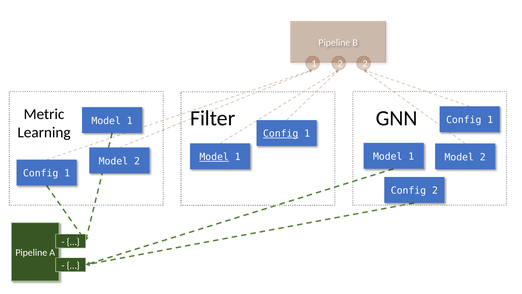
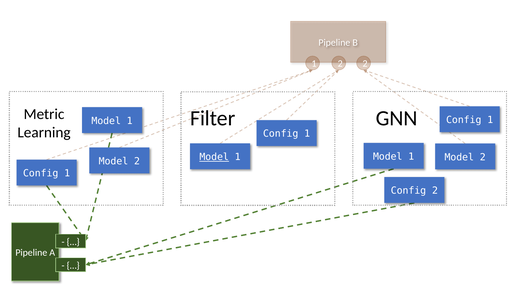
Config at (281, 134) underline: present -> none
